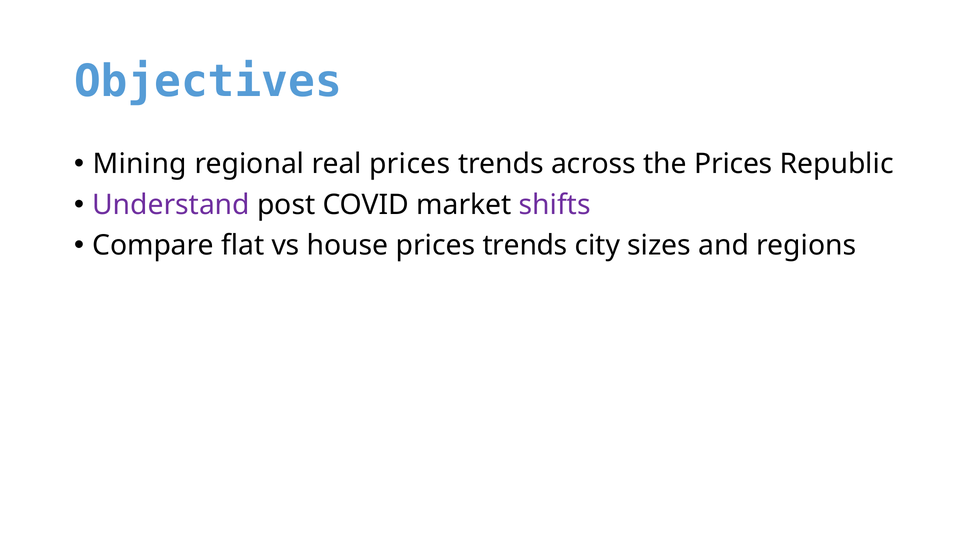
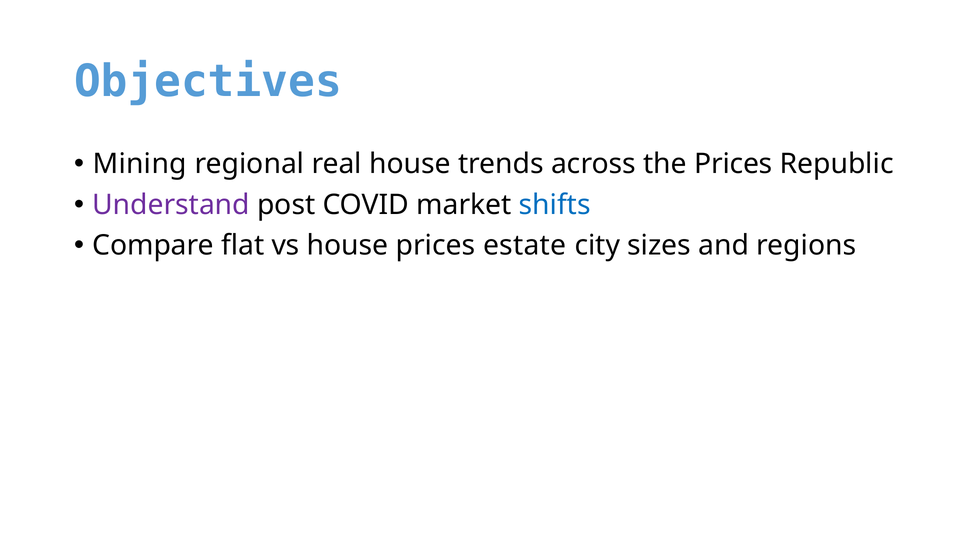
real prices: prices -> house
shifts colour: purple -> blue
house prices trends: trends -> estate
